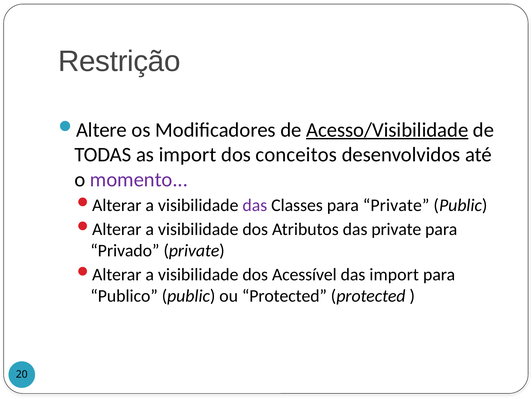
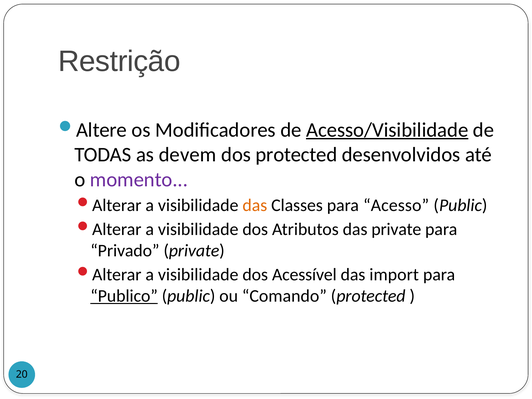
as import: import -> devem
dos conceitos: conceitos -> protected
das at (255, 205) colour: purple -> orange
para Private: Private -> Acesso
Publico underline: none -> present
ou Protected: Protected -> Comando
